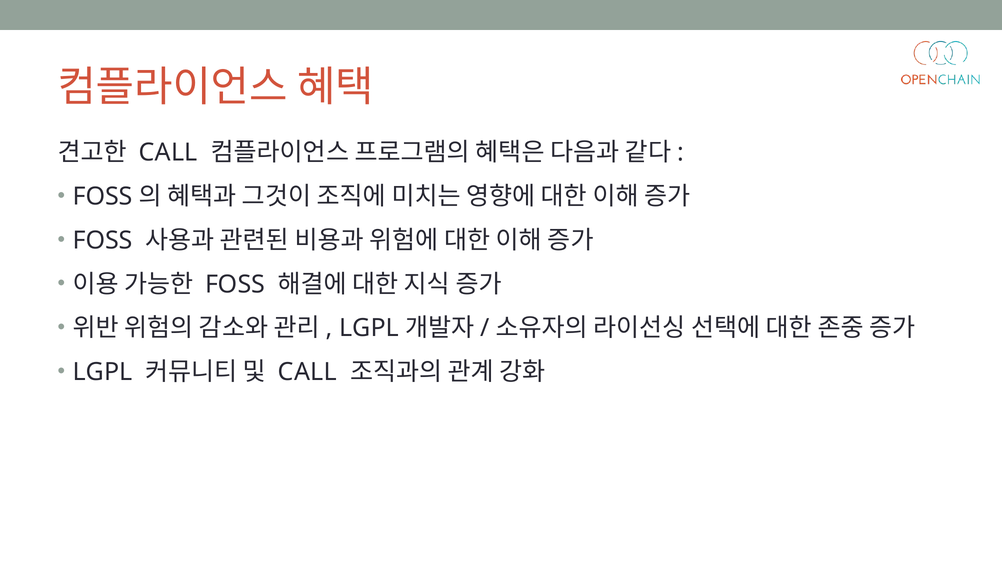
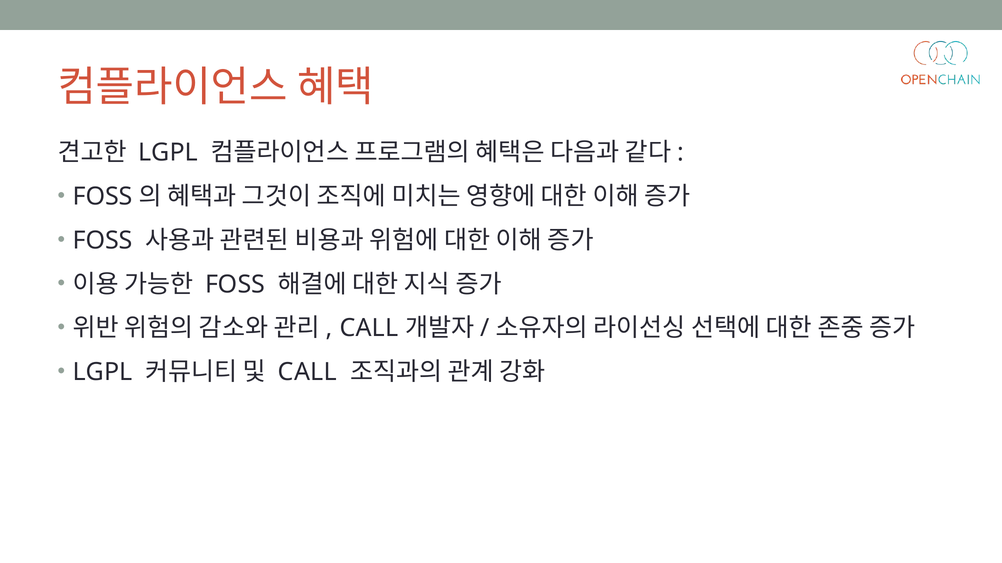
CALL at (168, 153): CALL -> LGPL
LGPL at (369, 328): LGPL -> CALL
